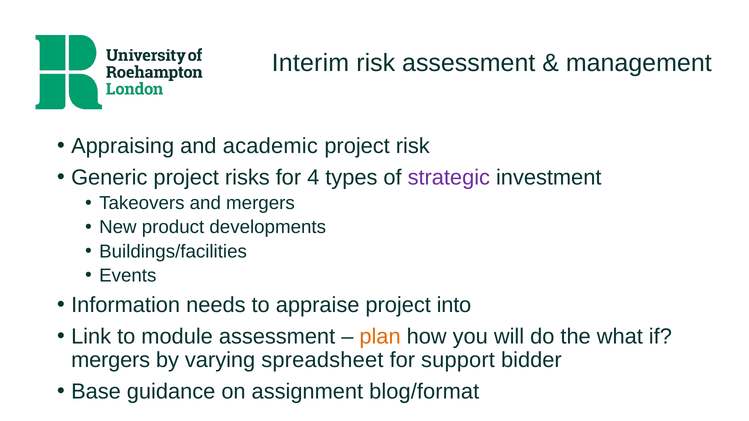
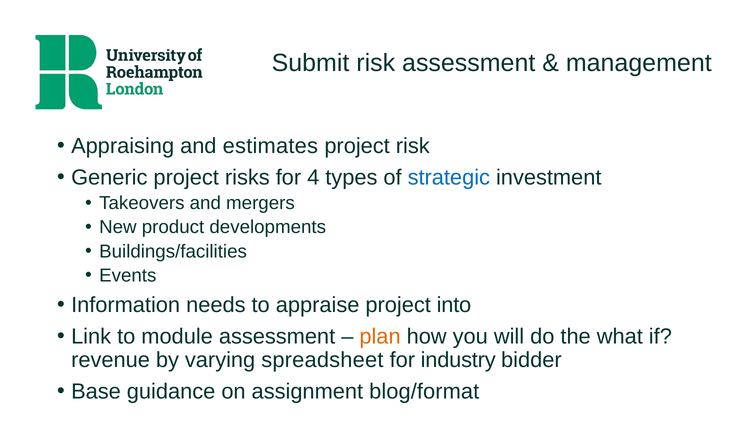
Interim: Interim -> Submit
academic: academic -> estimates
strategic colour: purple -> blue
mergers at (111, 360): mergers -> revenue
support: support -> industry
